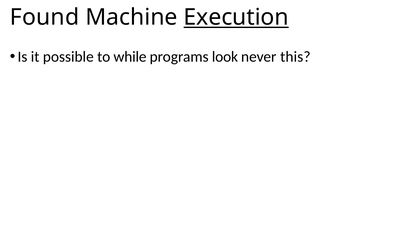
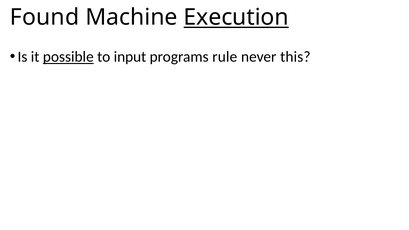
possible underline: none -> present
while: while -> input
look: look -> rule
